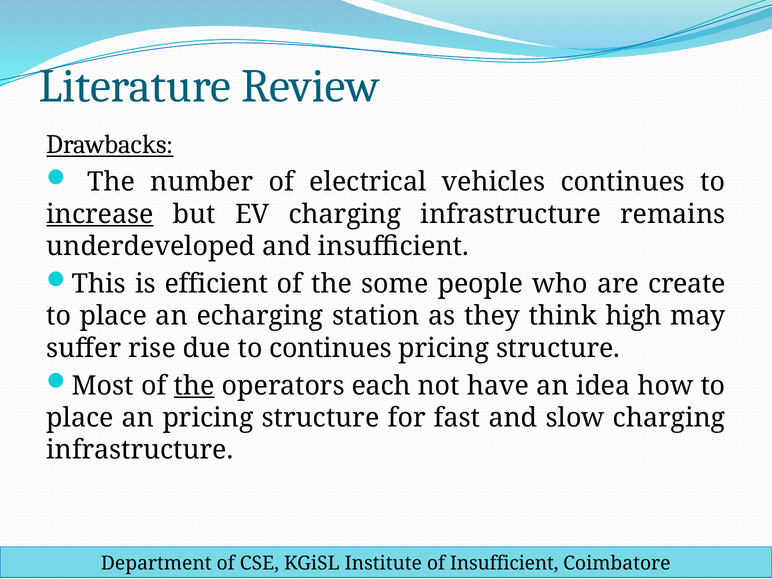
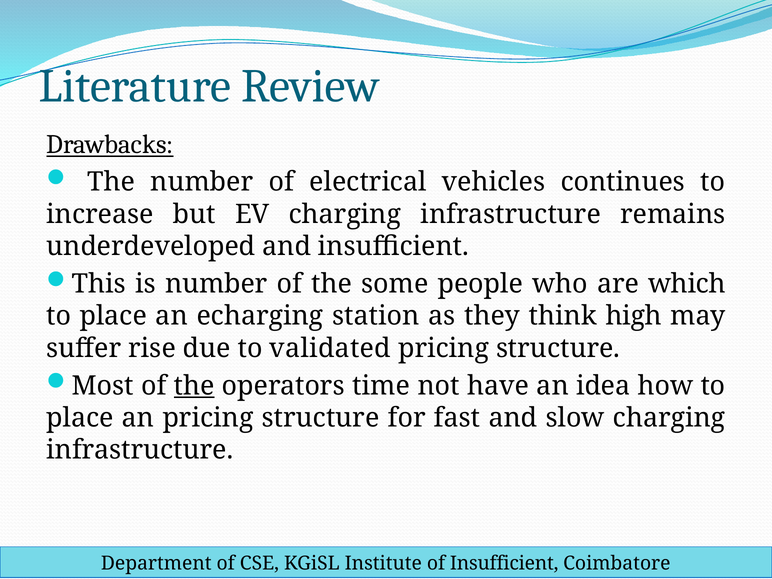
increase underline: present -> none
is efficient: efficient -> number
create: create -> which
to continues: continues -> validated
each: each -> time
